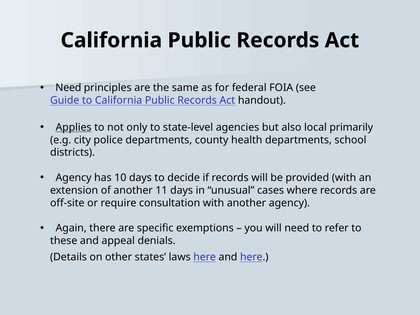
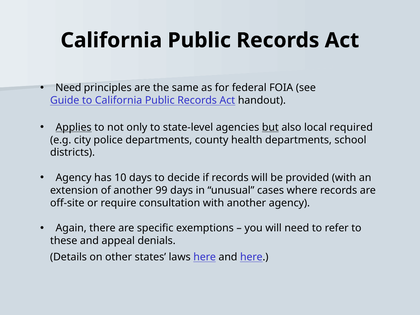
but underline: none -> present
primarily: primarily -> required
11: 11 -> 99
